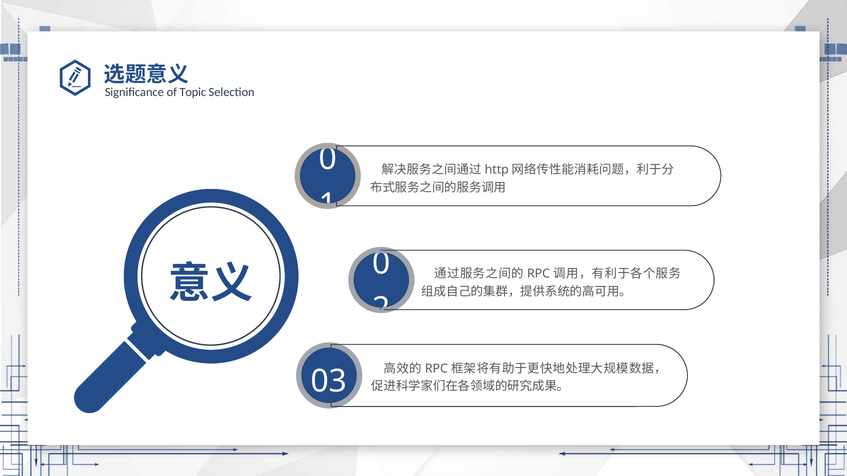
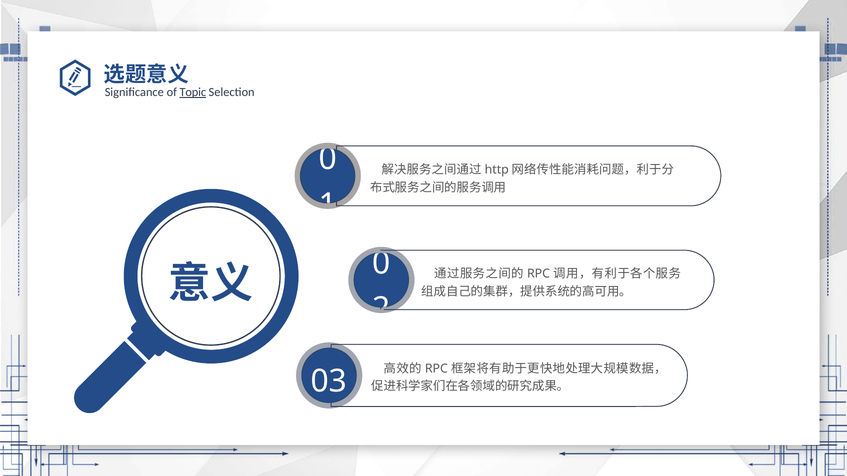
Topic underline: none -> present
